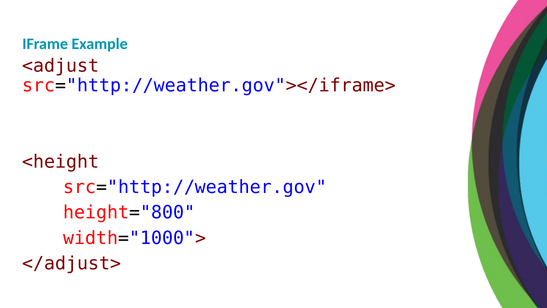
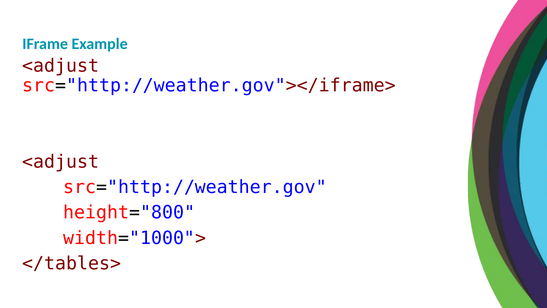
<height at (61, 162): <height -> <adjust
</adjust>: </adjust> -> </tables>
